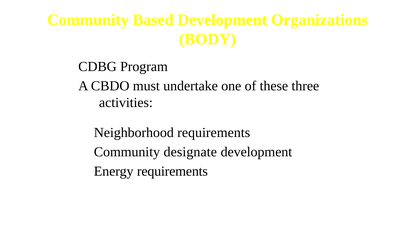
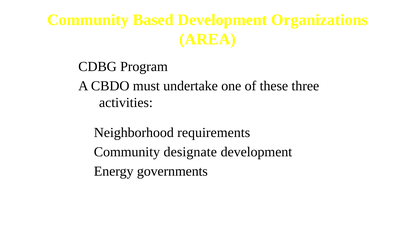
BODY: BODY -> AREA
Energy requirements: requirements -> governments
